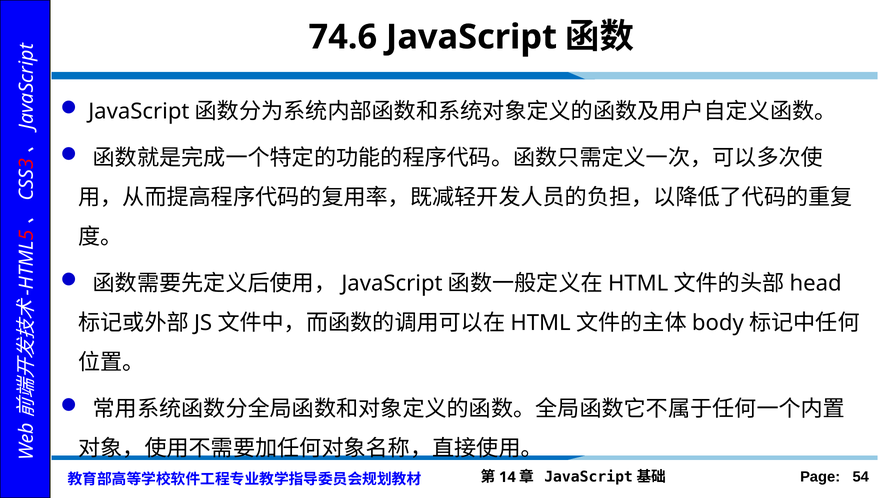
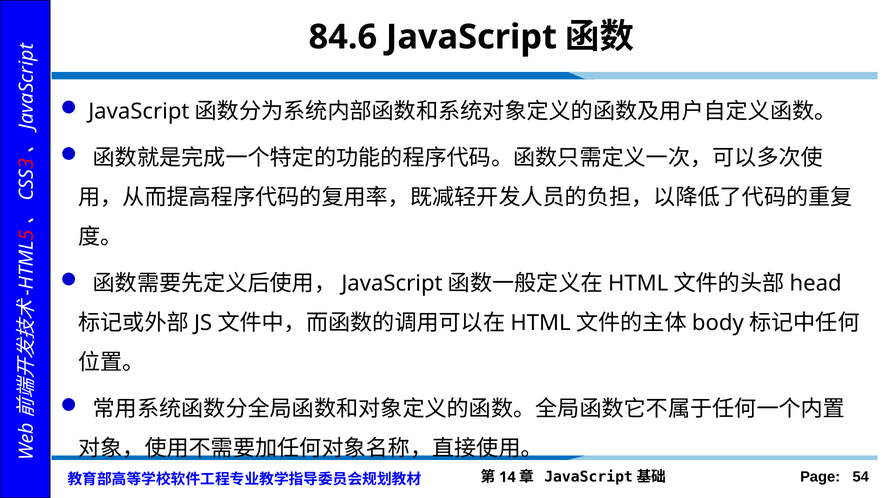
74.6: 74.6 -> 84.6
